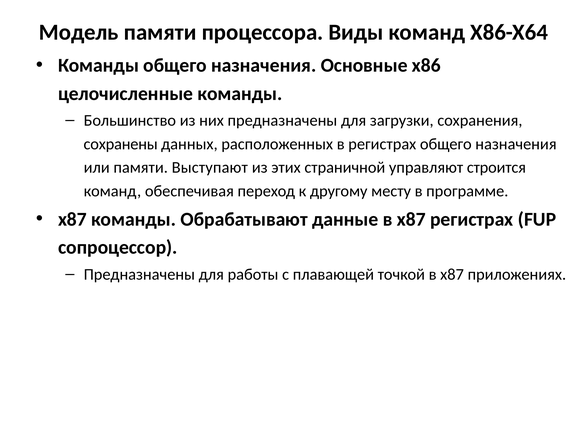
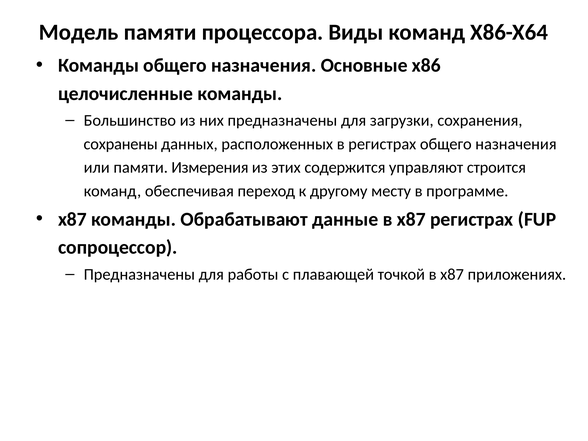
Выступают: Выступают -> Измерения
страничной: страничной -> содержится
